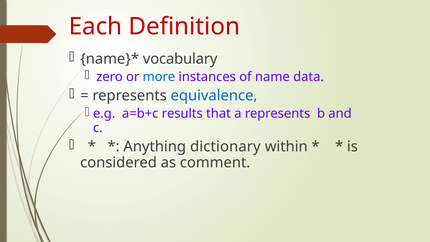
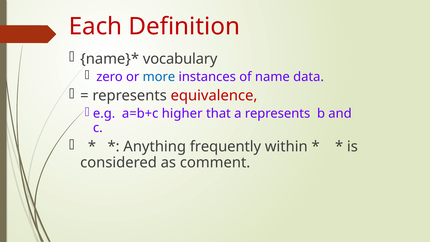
equivalence colour: blue -> red
results: results -> higher
dictionary: dictionary -> frequently
